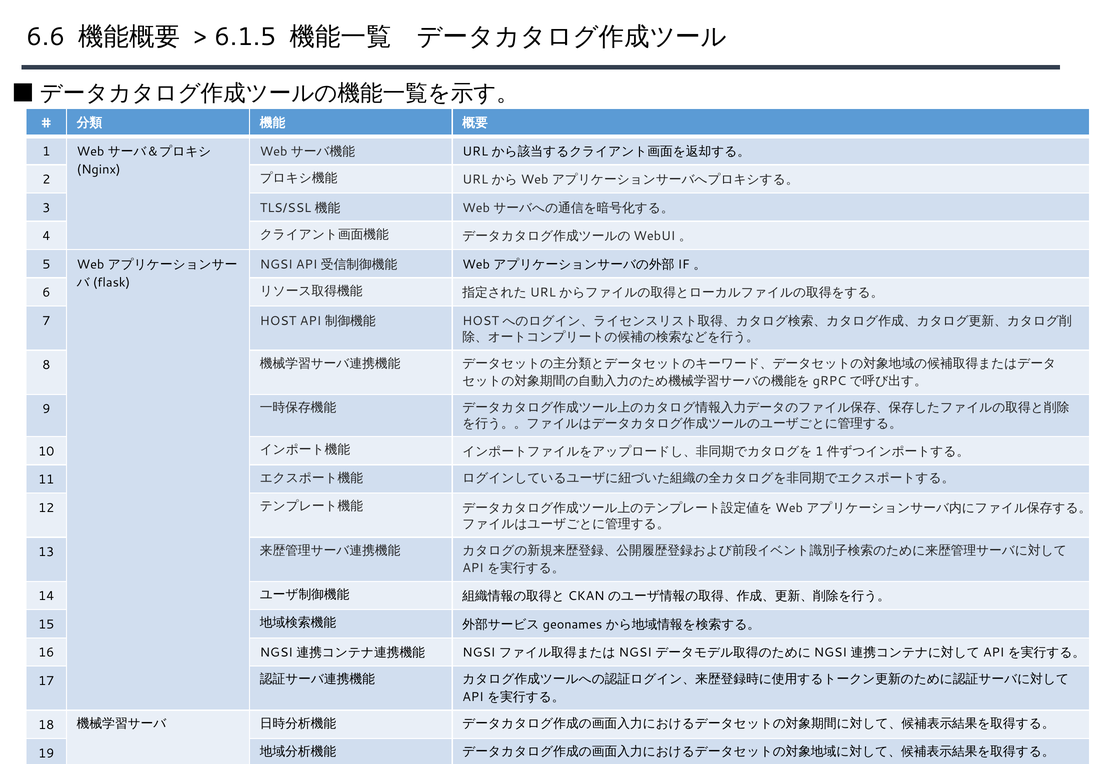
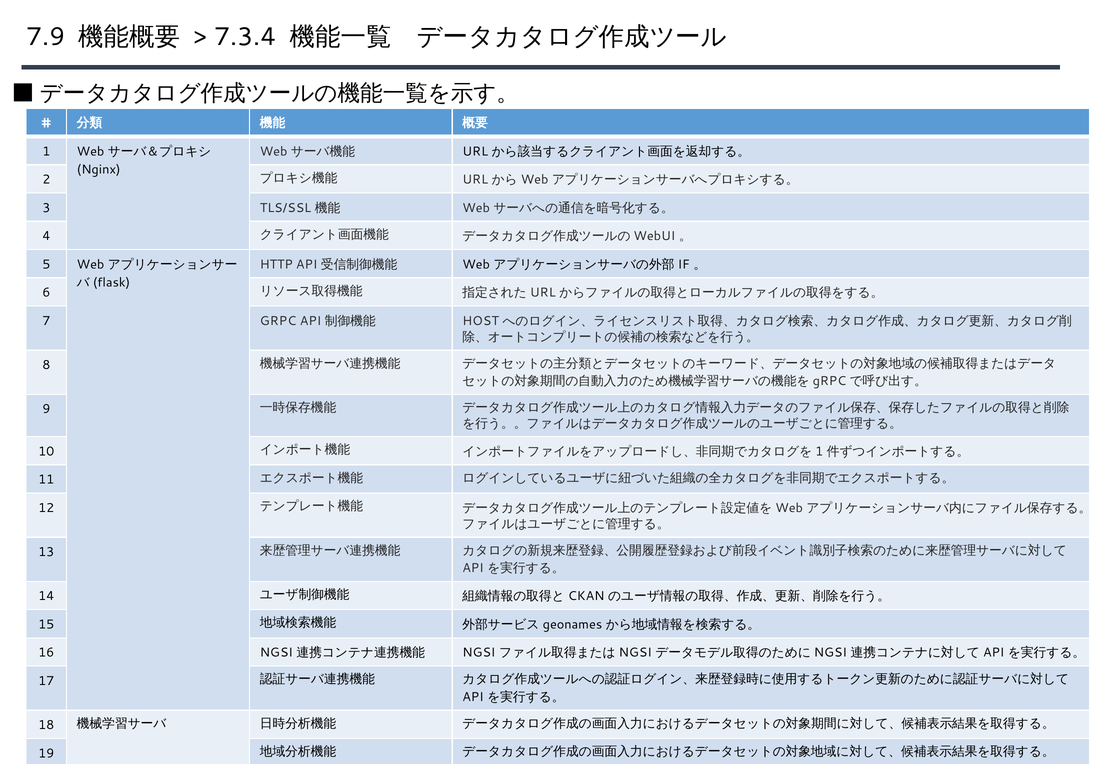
6.6: 6.6 -> 7.9
6.1.5: 6.1.5 -> 7.3.4
NGSI at (276, 264): NGSI -> HTTP
7 HOST: HOST -> GRPC
